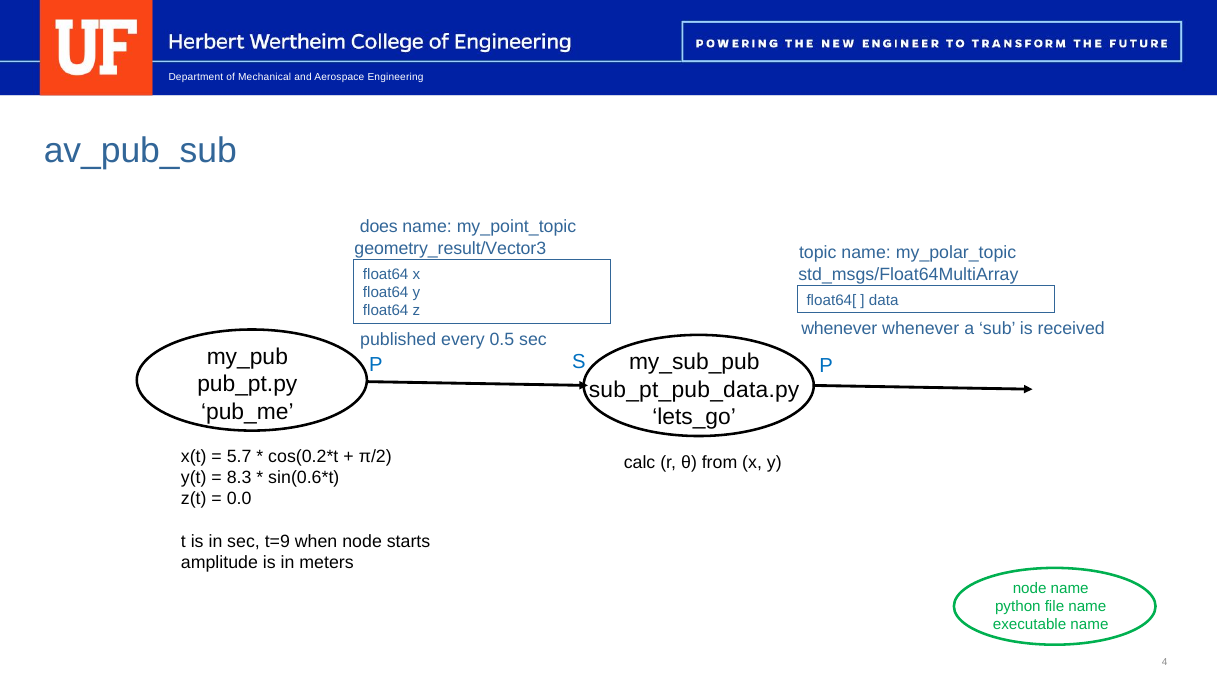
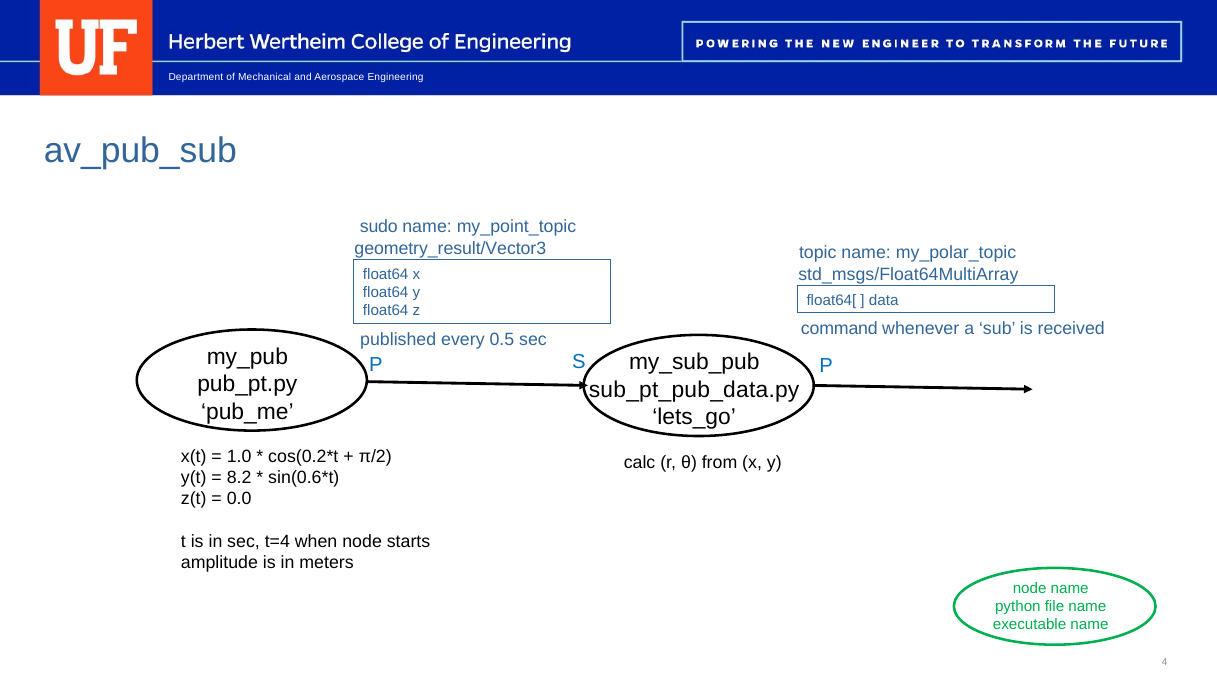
does: does -> sudo
whenever at (839, 328): whenever -> command
5.7: 5.7 -> 1.0
8.3: 8.3 -> 8.2
t=9: t=9 -> t=4
